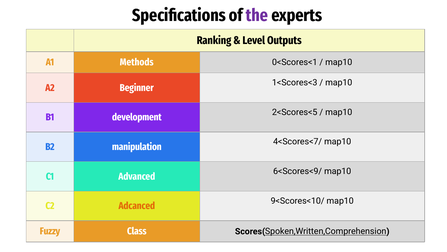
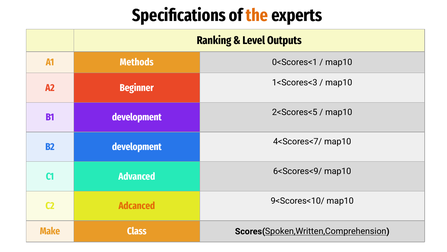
the colour: purple -> orange
B2 manipulation: manipulation -> development
Fuzzy: Fuzzy -> Make
